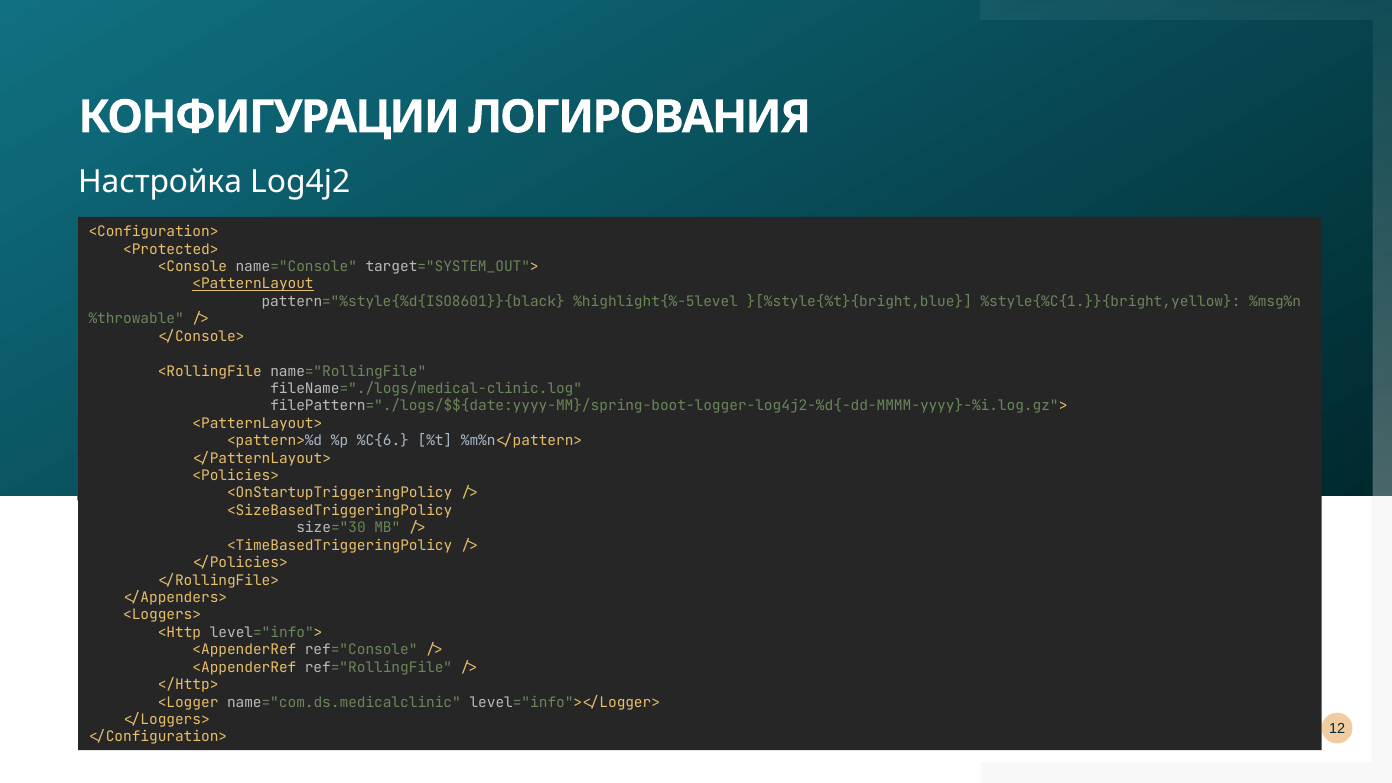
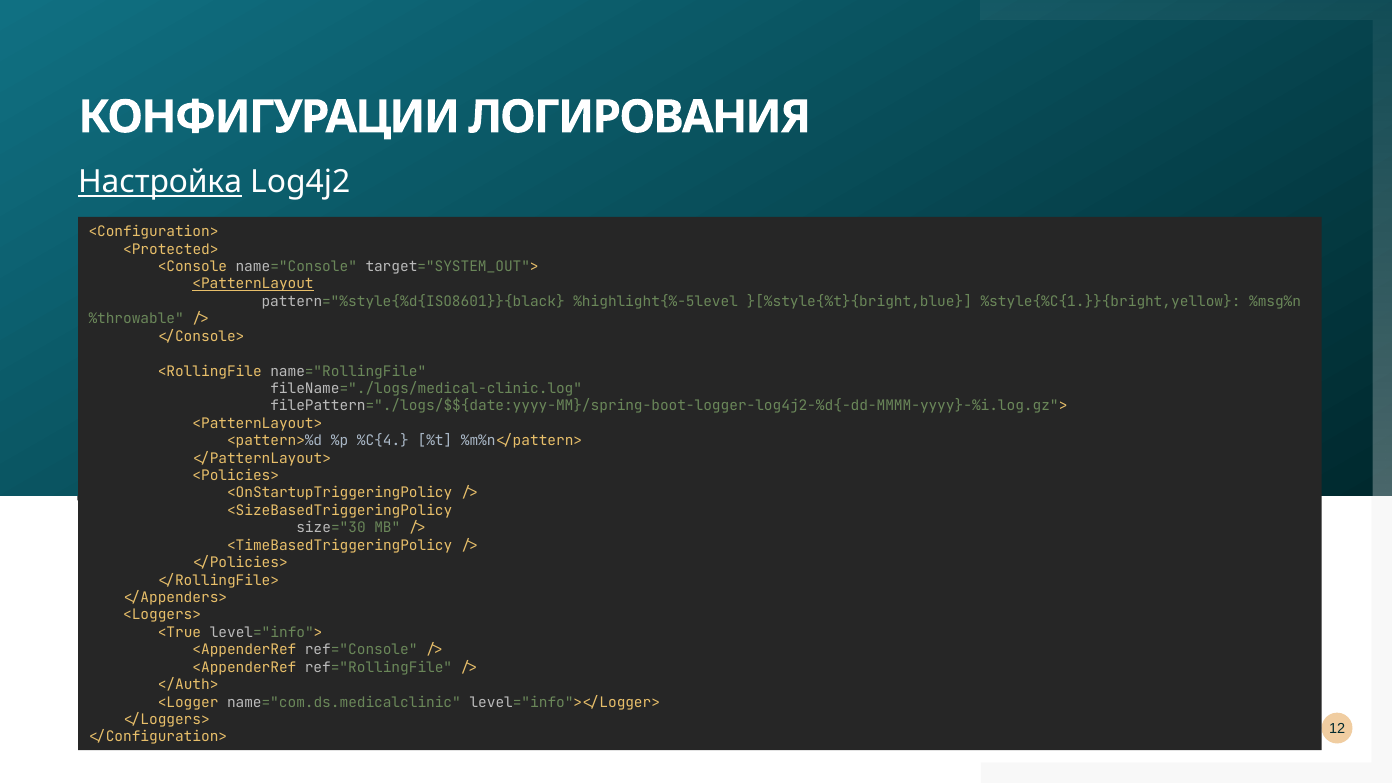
Настройка underline: none -> present
%C{6: %C{6 -> %C{4
<Http: <Http -> <True
</Http>: </Http> -> </Auth>
